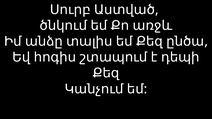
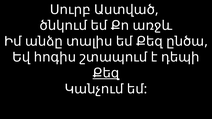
Քեզ at (106, 73) underline: none -> present
